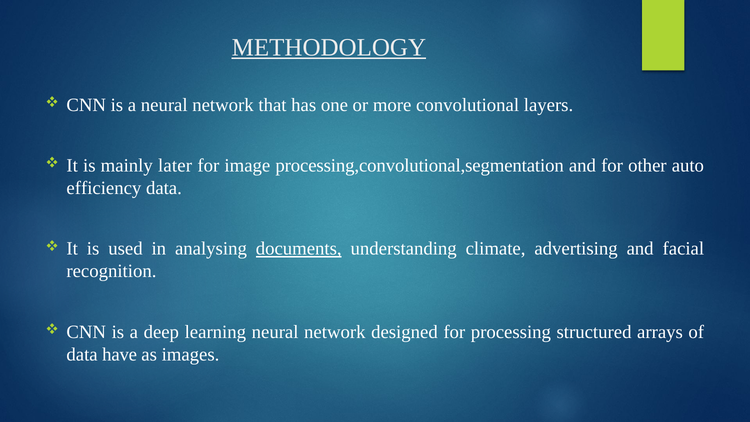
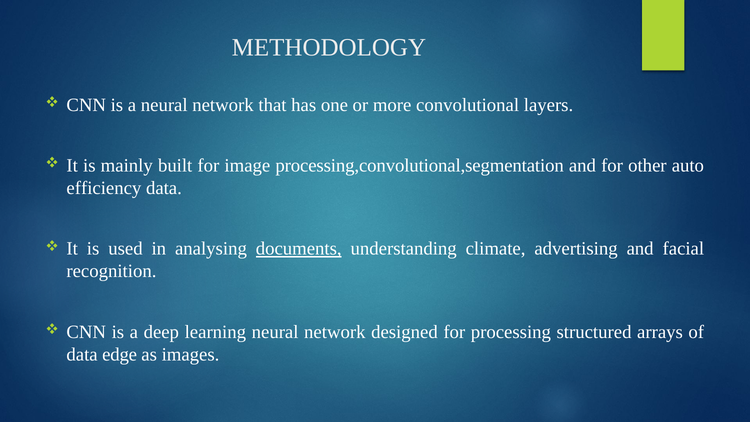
METHODOLOGY underline: present -> none
later: later -> built
have: have -> edge
